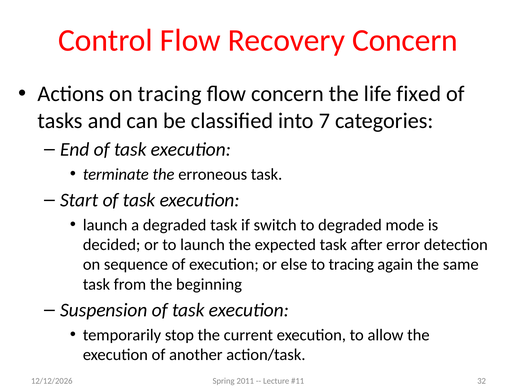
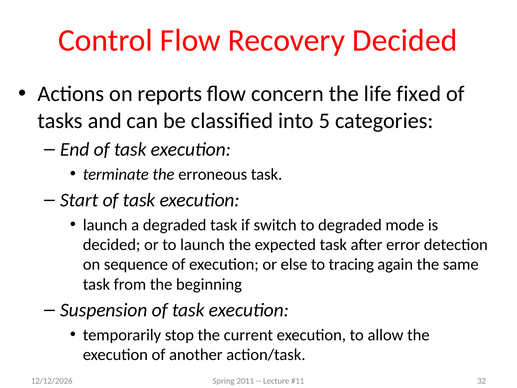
Recovery Concern: Concern -> Decided
on tracing: tracing -> reports
7: 7 -> 5
